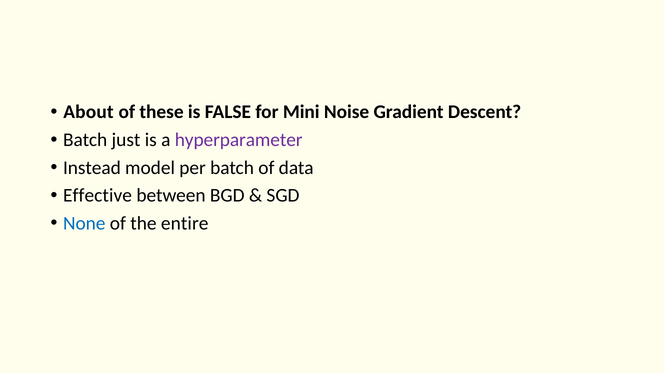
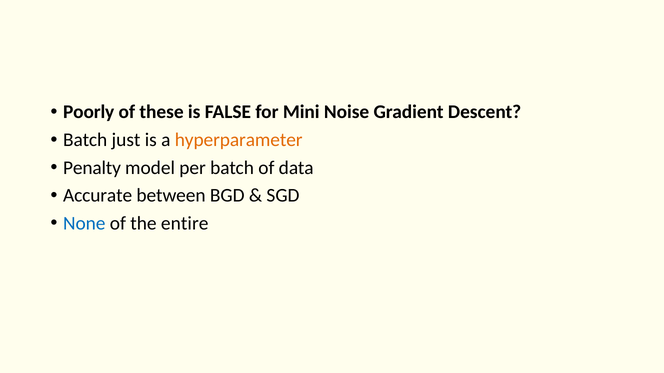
About: About -> Poorly
hyperparameter colour: purple -> orange
Instead: Instead -> Penalty
Effective: Effective -> Accurate
